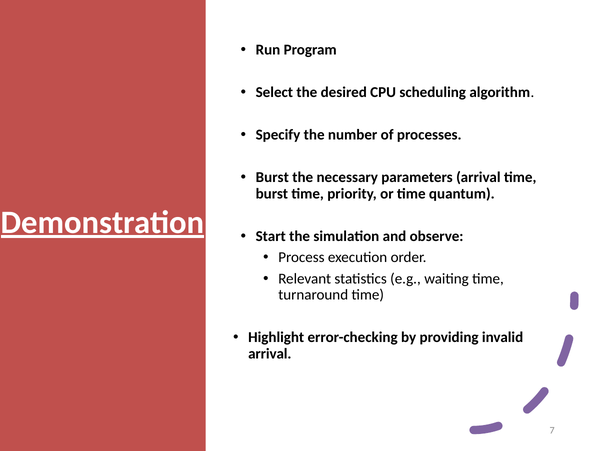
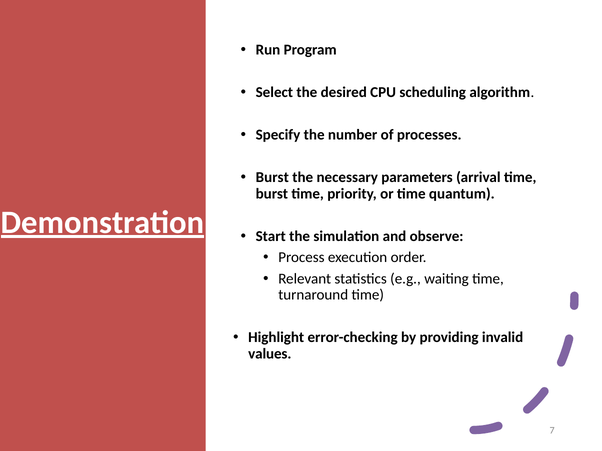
arrival at (270, 354): arrival -> values
